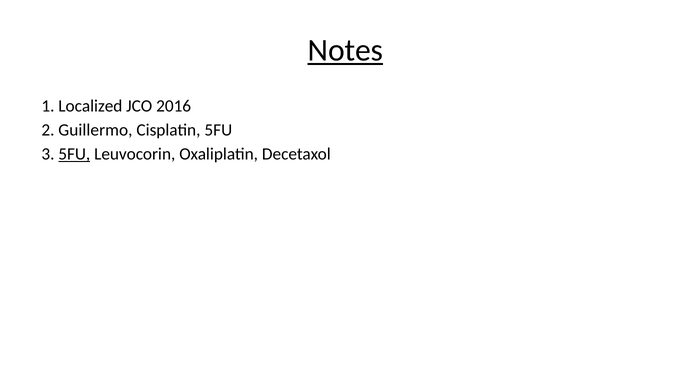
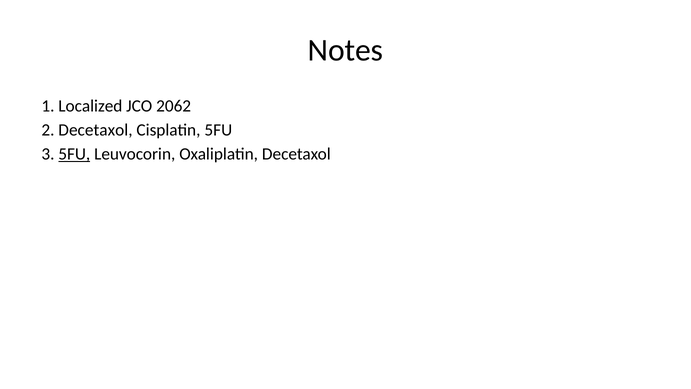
Notes underline: present -> none
2016: 2016 -> 2062
2 Guillermo: Guillermo -> Decetaxol
